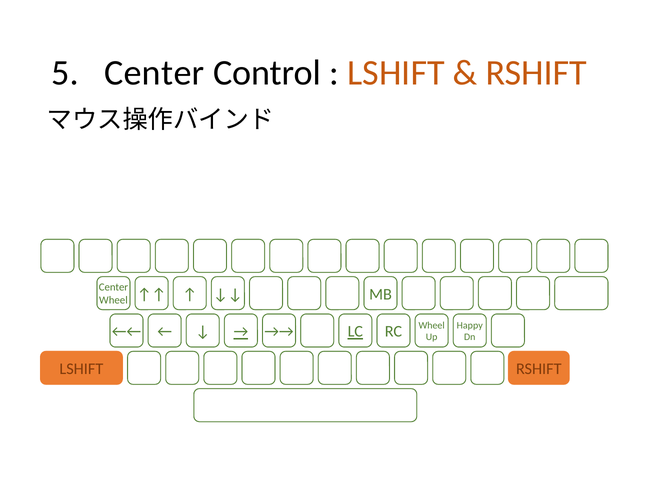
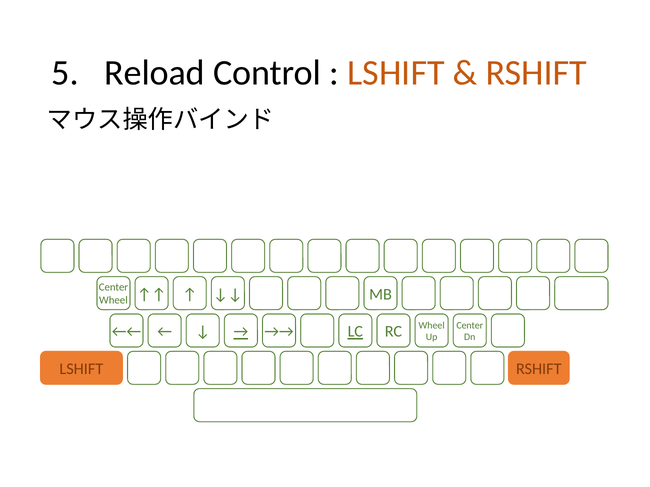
Center at (154, 73): Center -> Reload
Happy at (470, 326): Happy -> Center
